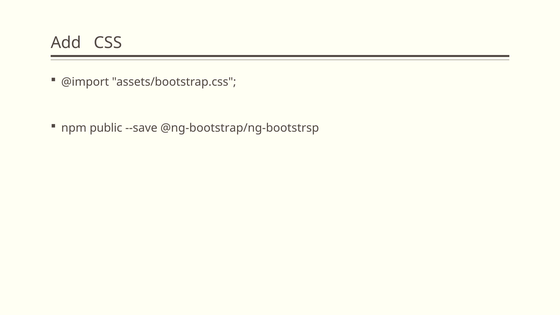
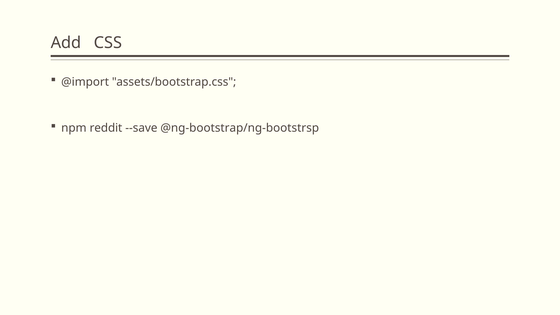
public: public -> reddit
